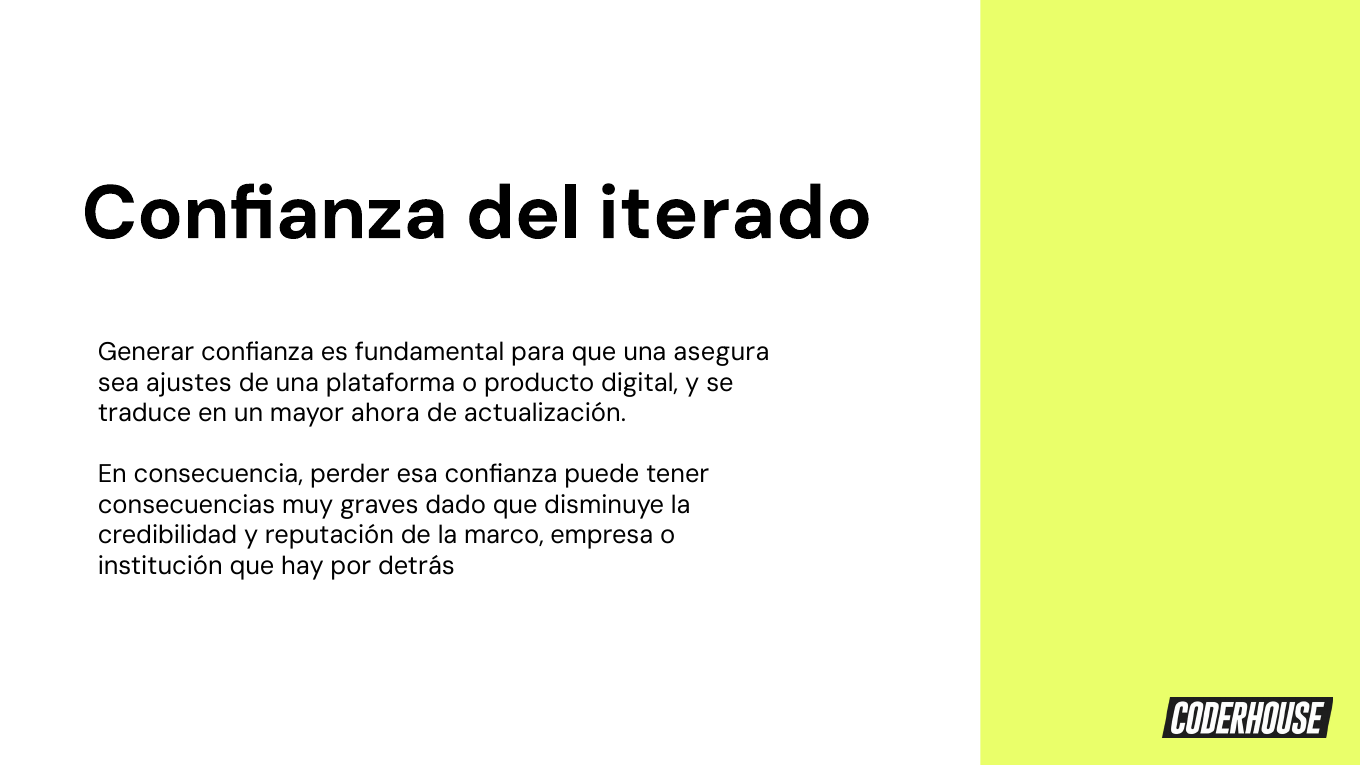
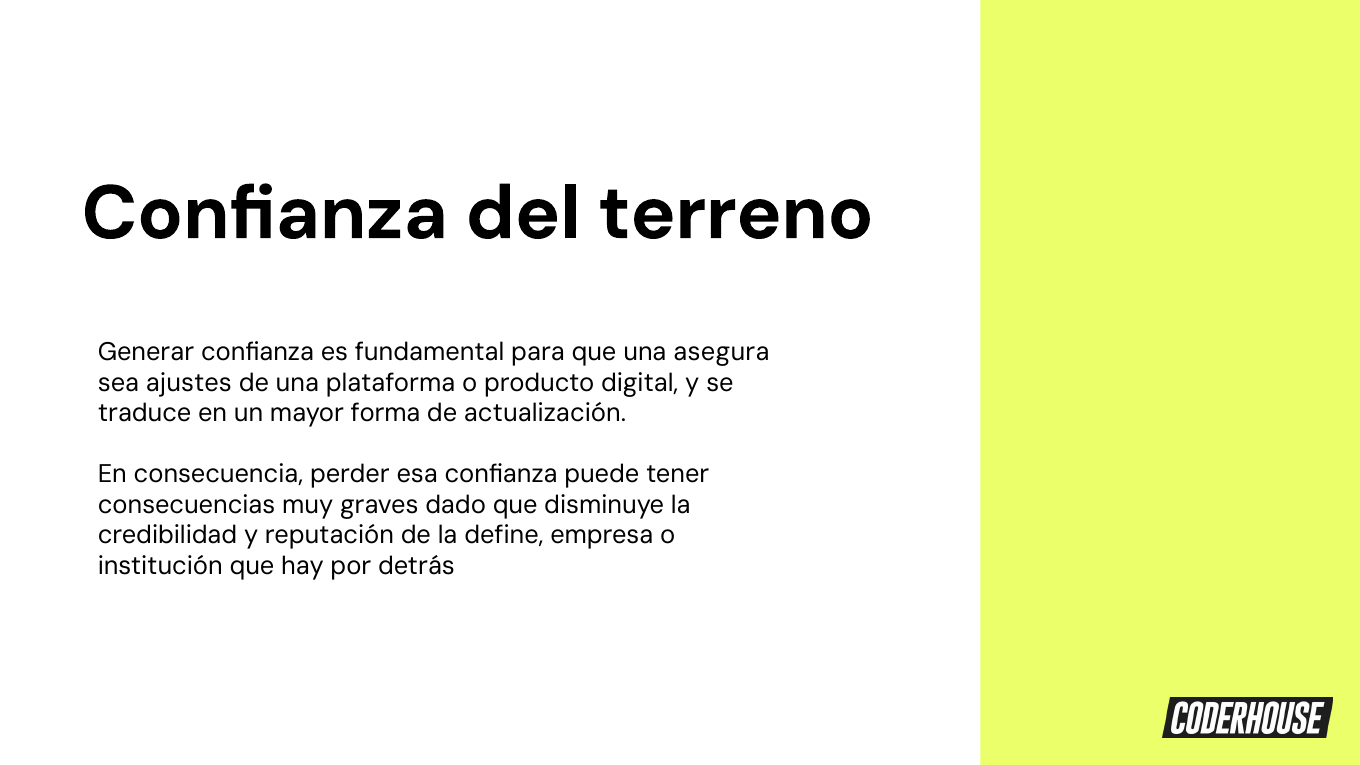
iterado: iterado -> terreno
ahora: ahora -> forma
marco: marco -> define
